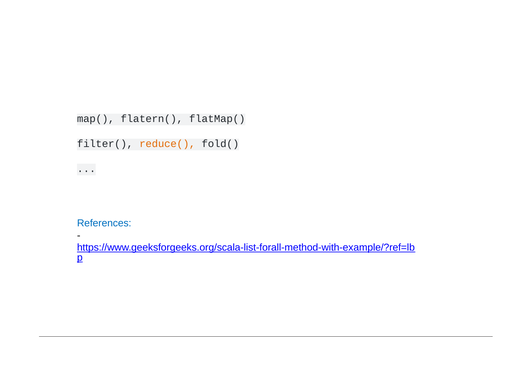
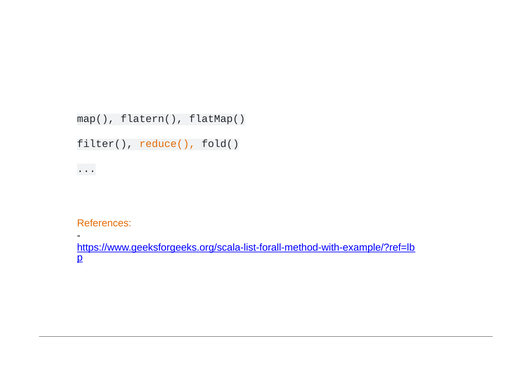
References colour: blue -> orange
